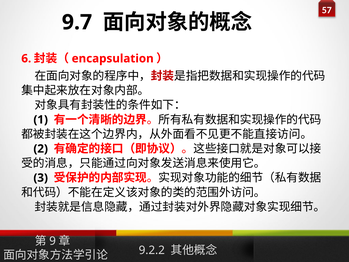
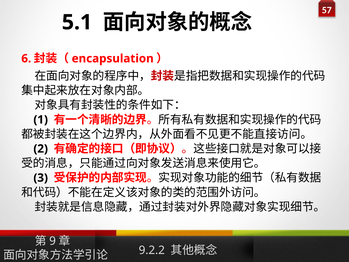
9.7: 9.7 -> 5.1
